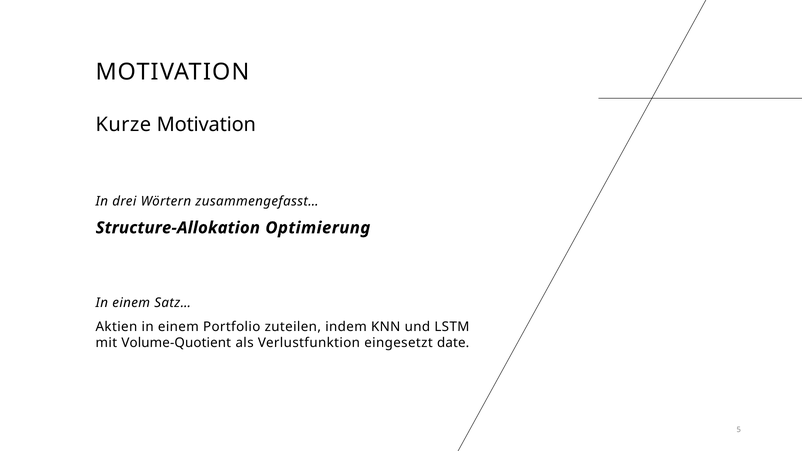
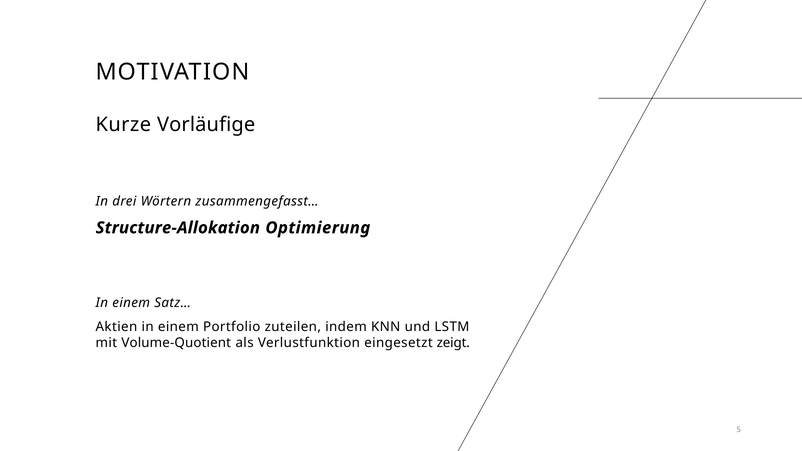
Kurze Motivation: Motivation -> Vorläufige
date: date -> zeigt
